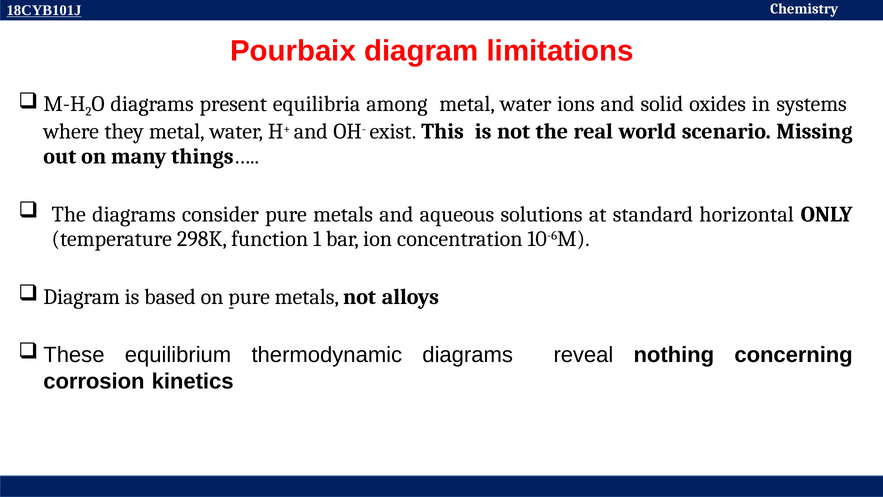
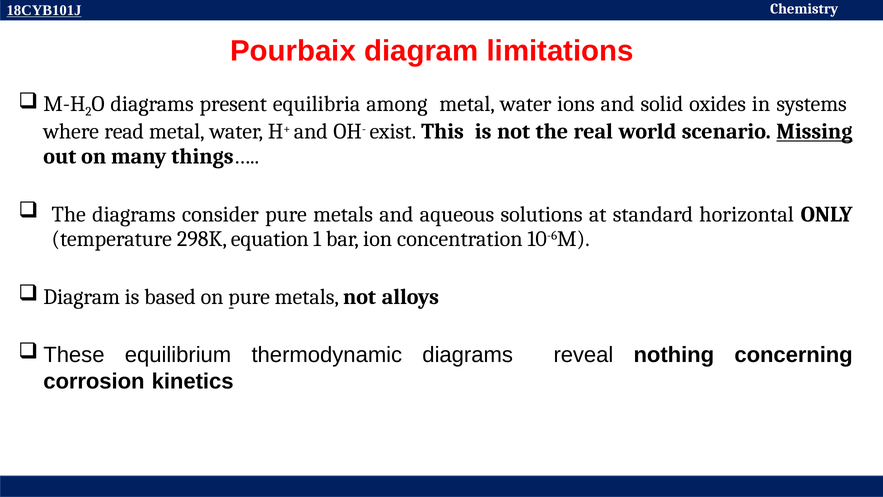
they: they -> read
Missing underline: none -> present
function: function -> equation
